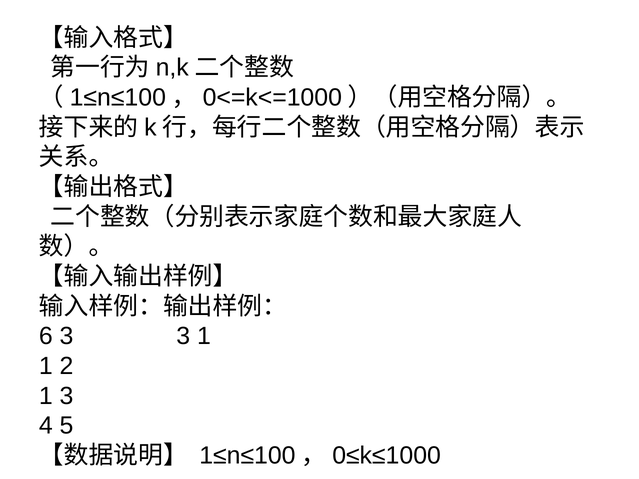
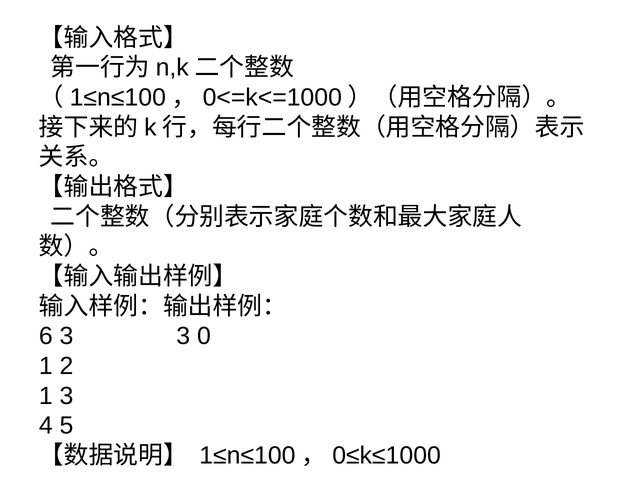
3 1: 1 -> 0
